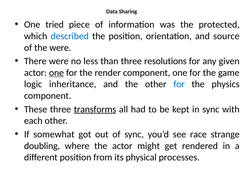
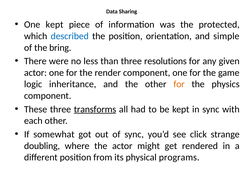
One tried: tried -> kept
source: source -> simple
the were: were -> bring
one at (56, 72) underline: present -> none
for at (179, 84) colour: blue -> orange
race: race -> click
processes: processes -> programs
